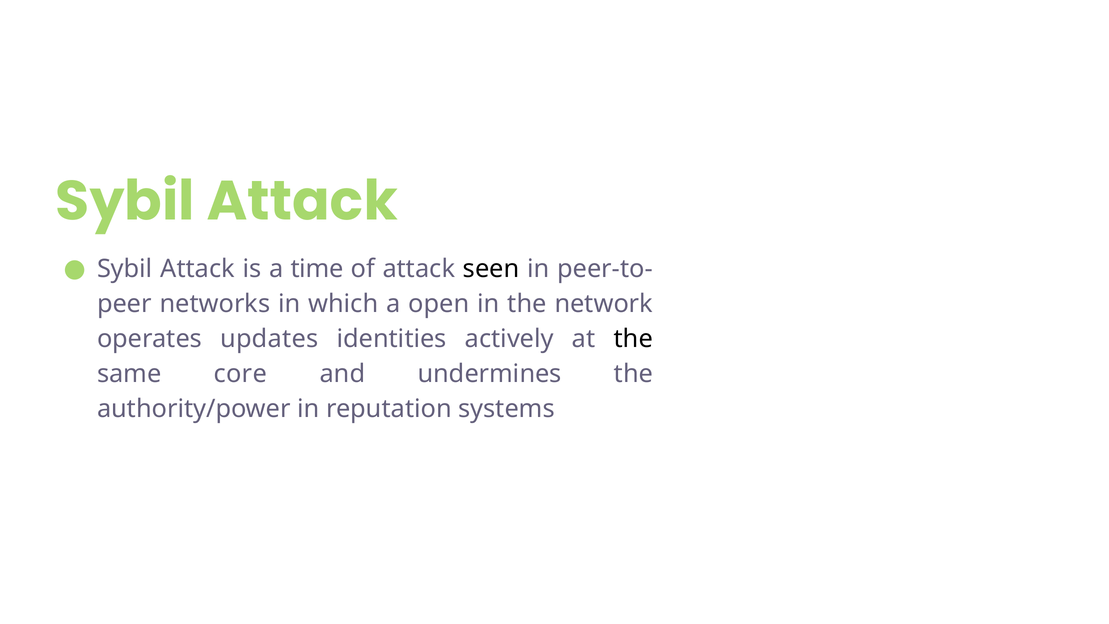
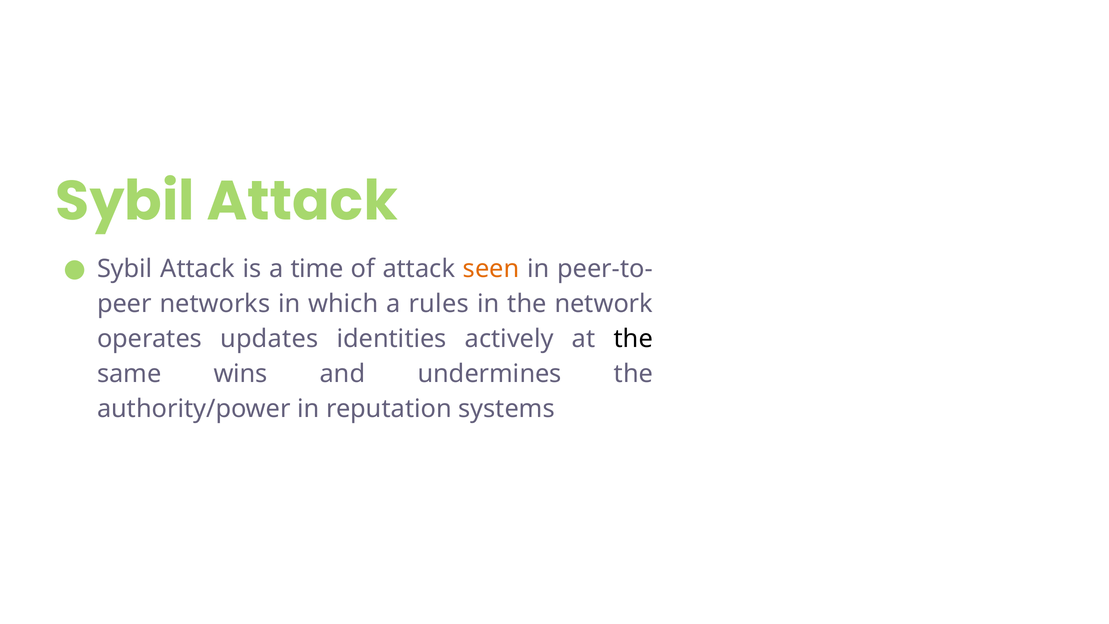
seen colour: black -> orange
open: open -> rules
core: core -> wins
